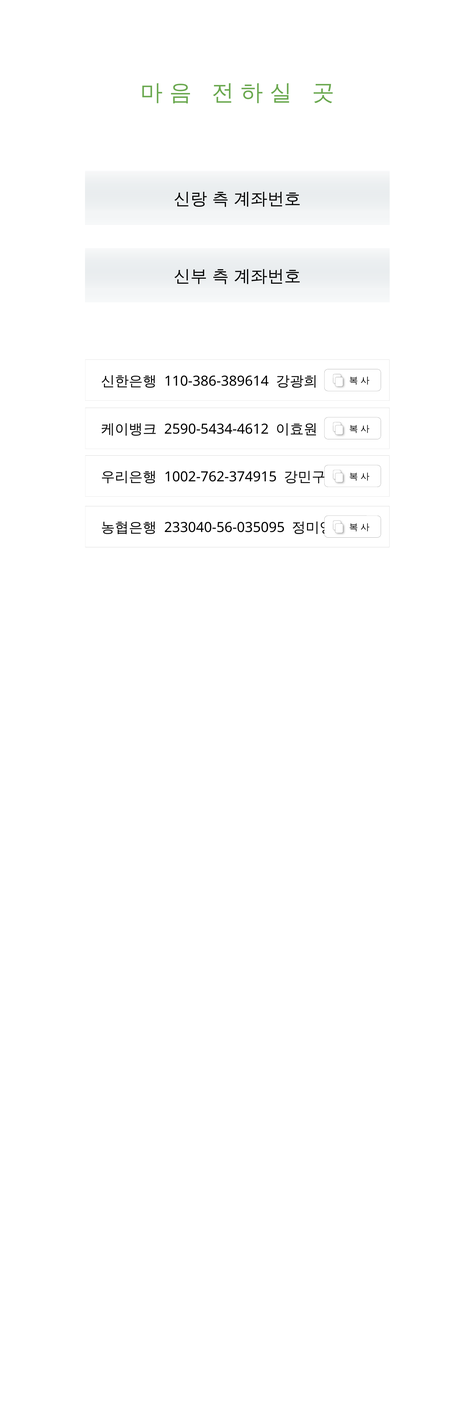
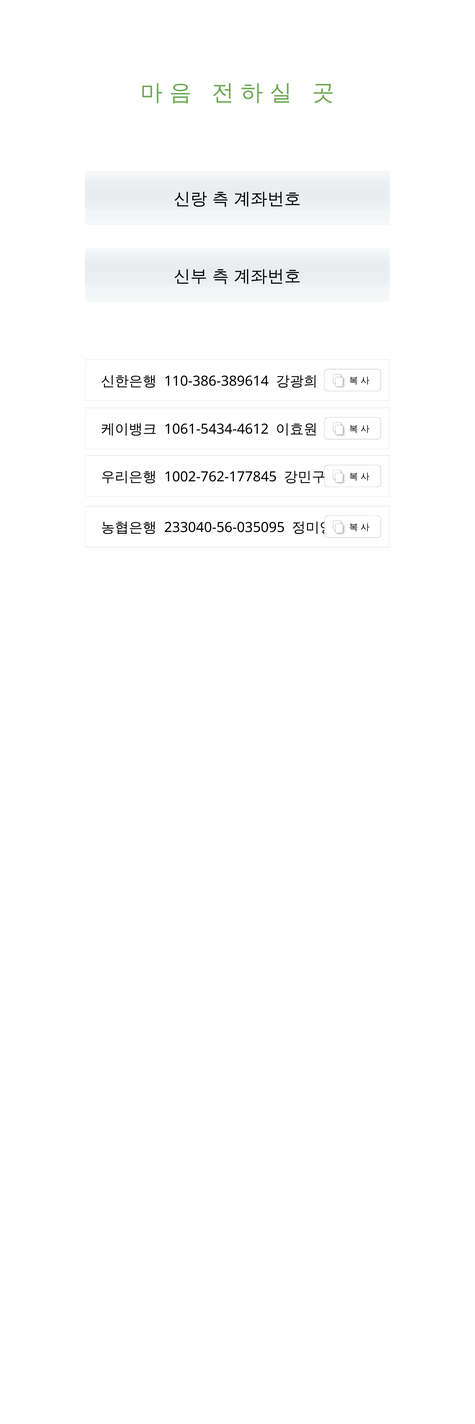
2590-5434-4612: 2590-5434-4612 -> 1061-5434-4612
1002-762-374915: 1002-762-374915 -> 1002-762-177845
